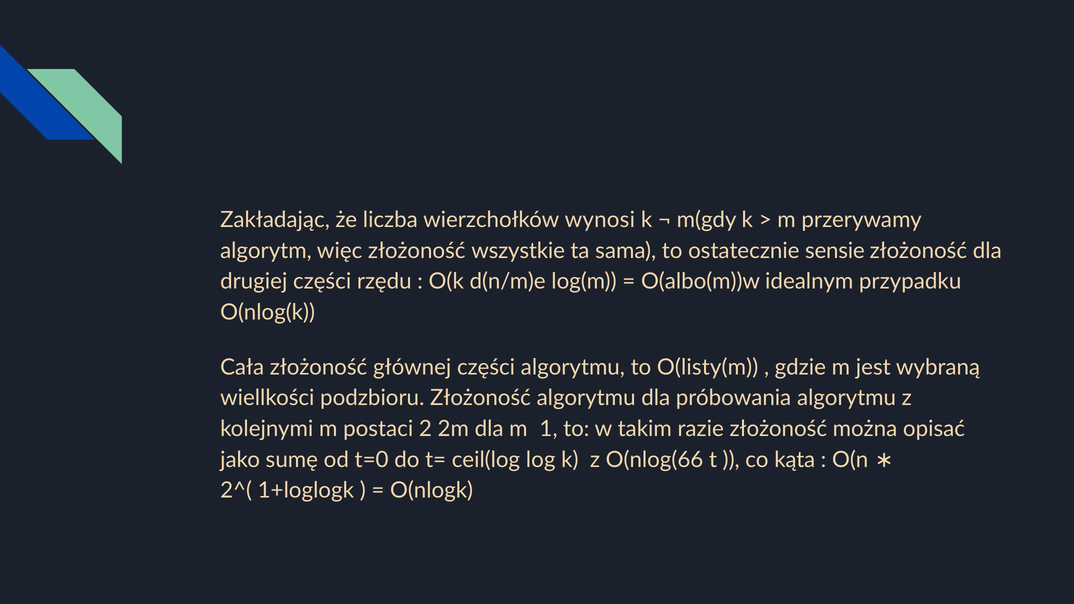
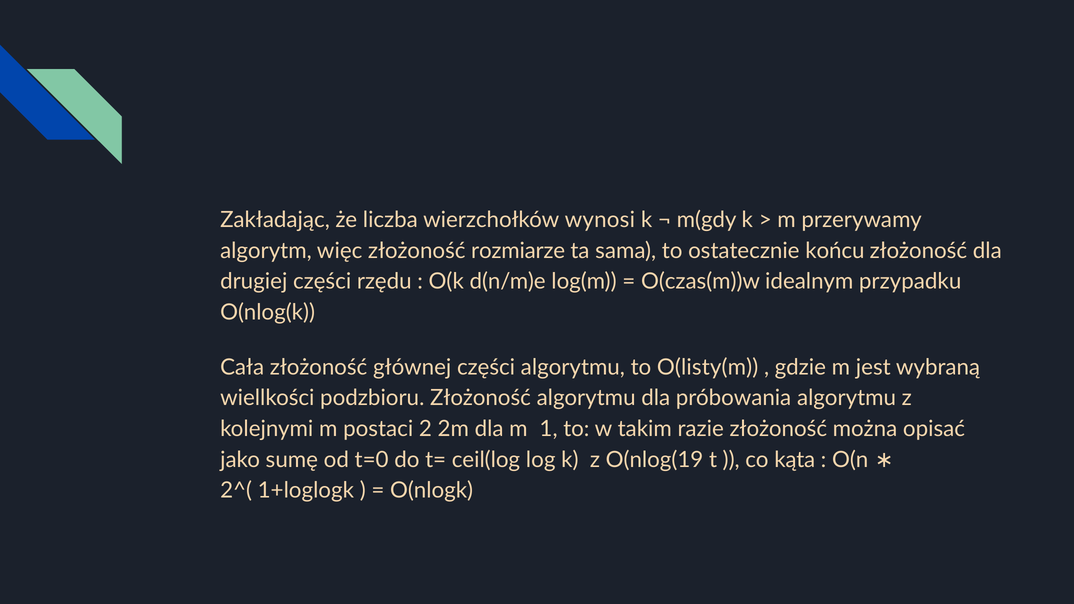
wszystkie: wszystkie -> rozmiarze
sensie: sensie -> końcu
O(albo(m))w: O(albo(m))w -> O(czas(m))w
O(nlog(66: O(nlog(66 -> O(nlog(19
